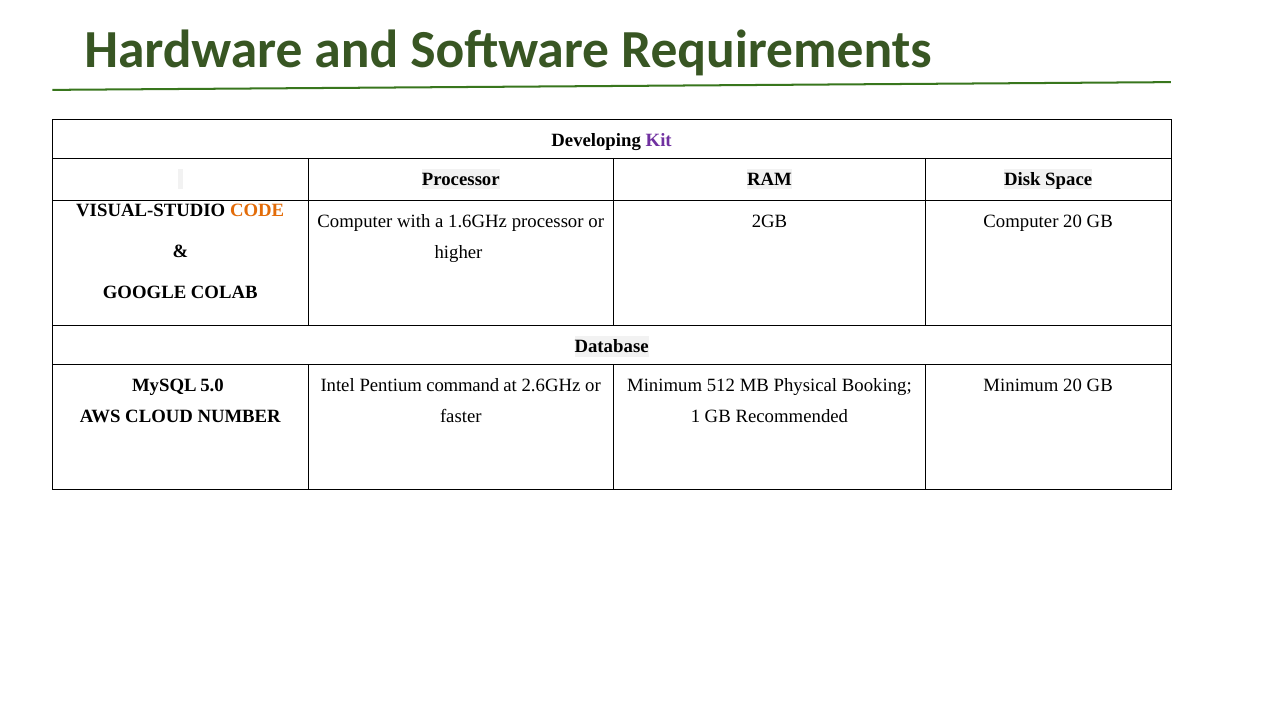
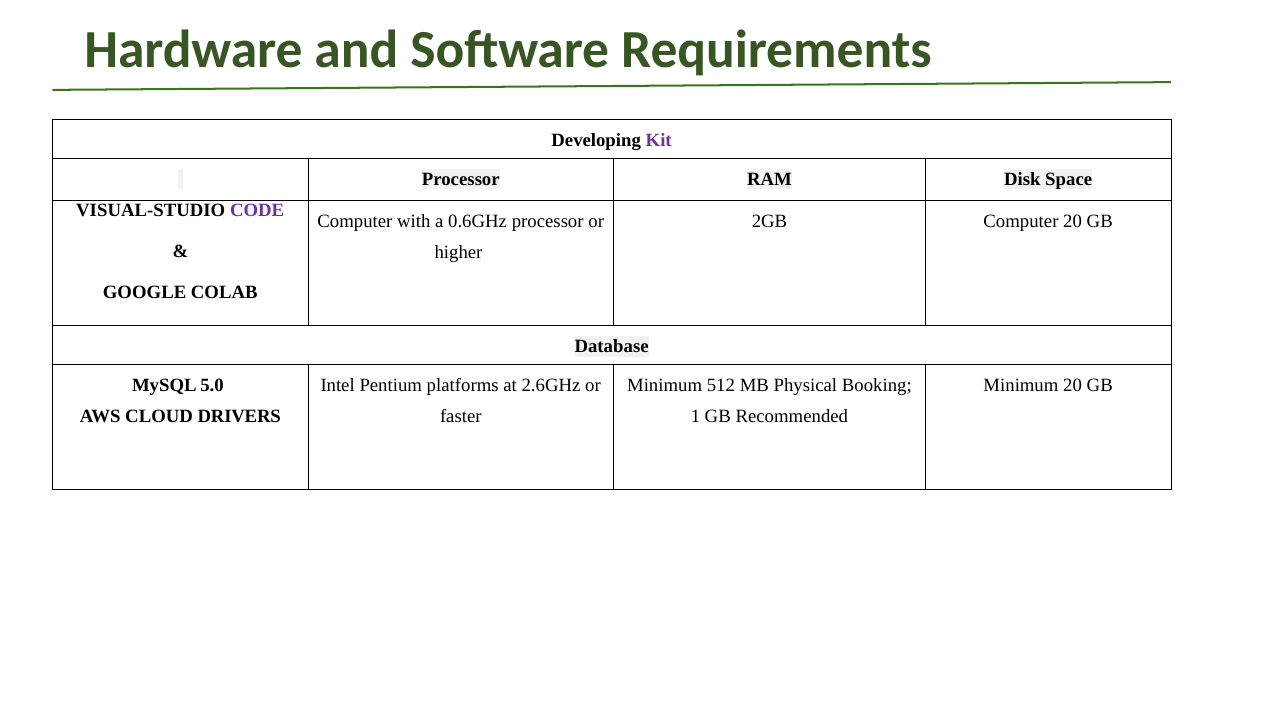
CODE colour: orange -> purple
1.6GHz: 1.6GHz -> 0.6GHz
command: command -> platforms
NUMBER: NUMBER -> DRIVERS
